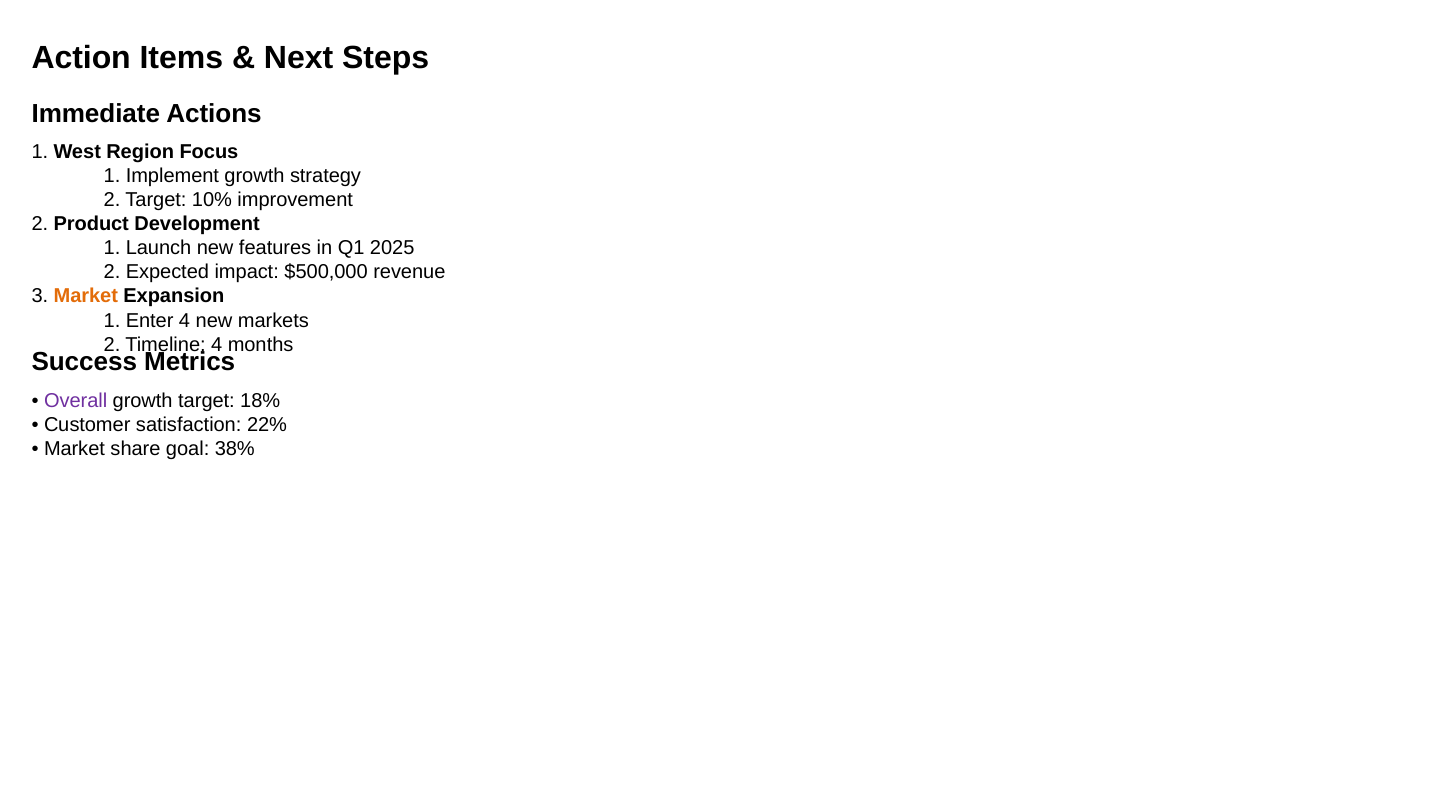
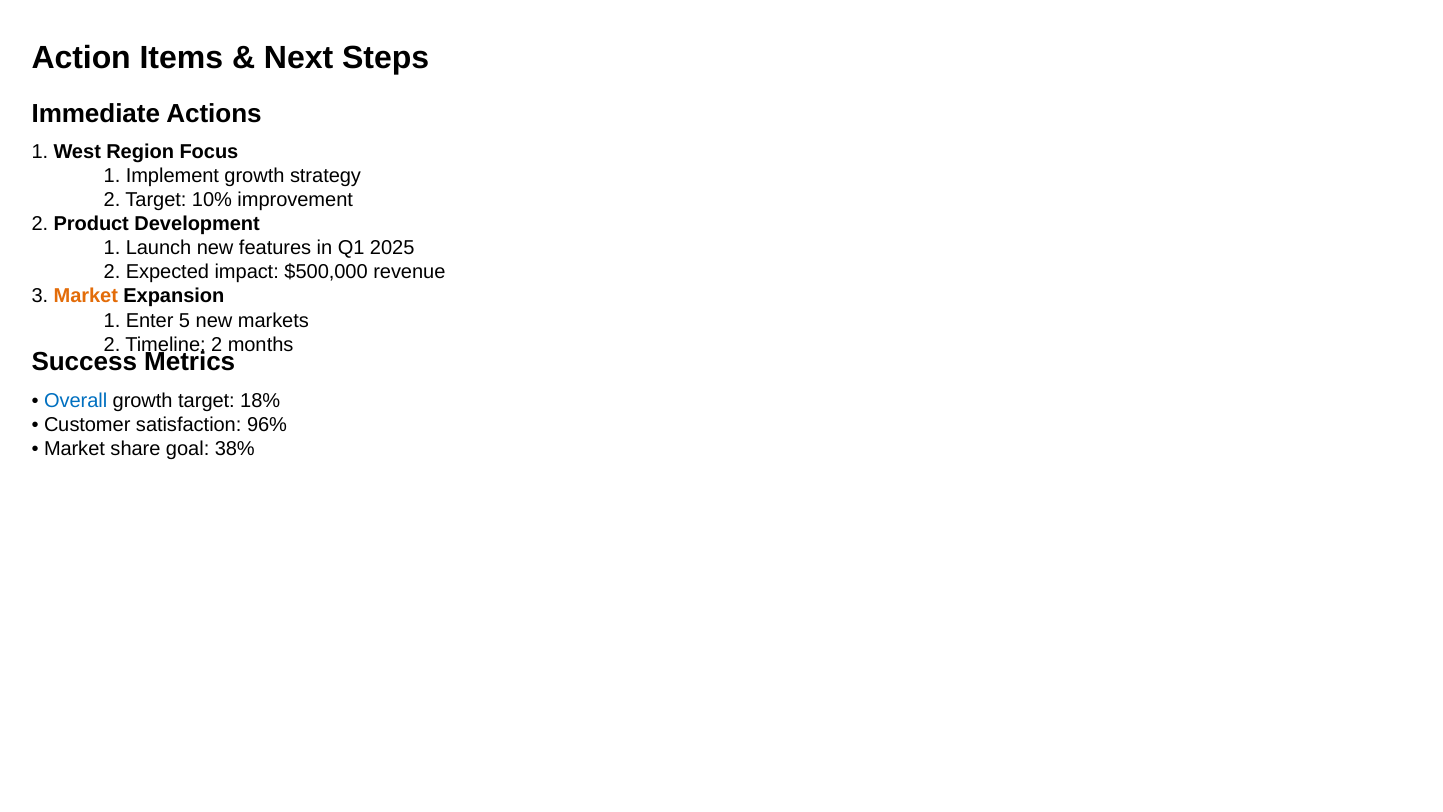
Enter 4: 4 -> 5
Timeline 4: 4 -> 2
Overall colour: purple -> blue
22%: 22% -> 96%
